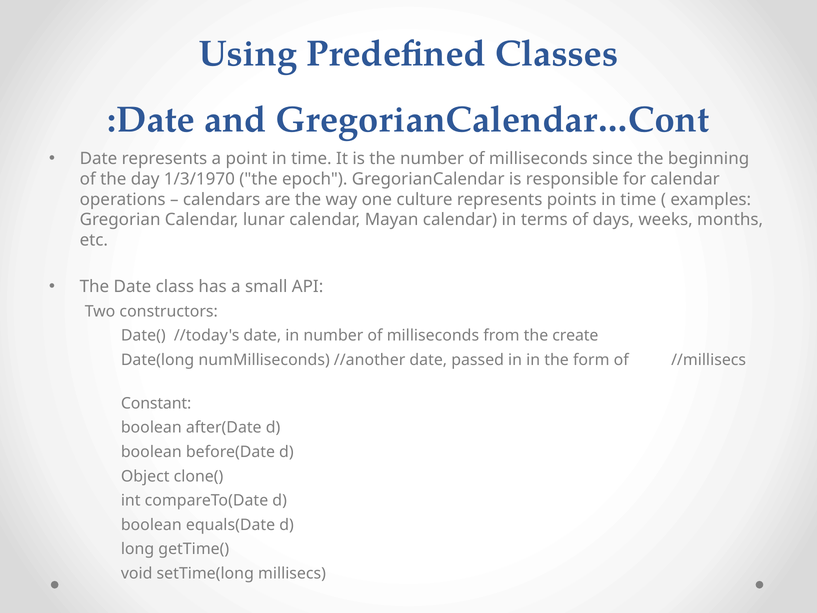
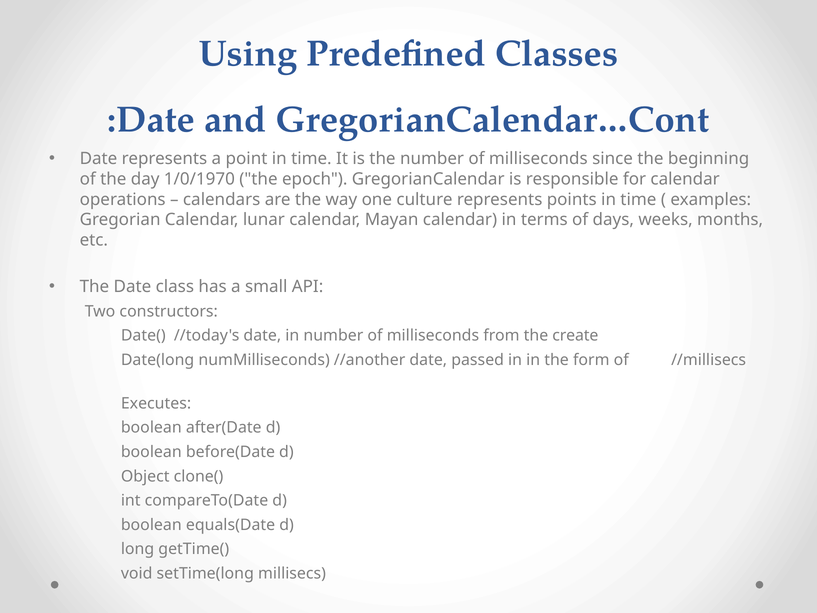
1/3/1970: 1/3/1970 -> 1/0/1970
Constant: Constant -> Executes
